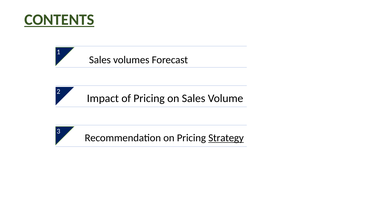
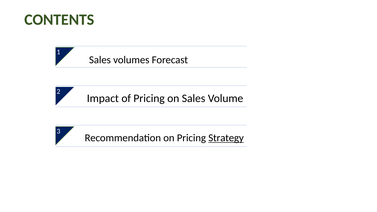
CONTENTS underline: present -> none
